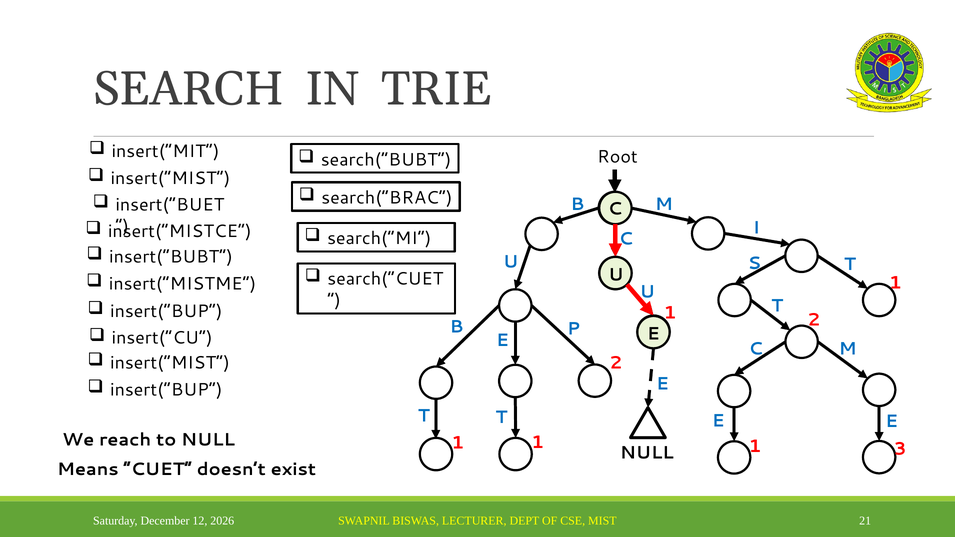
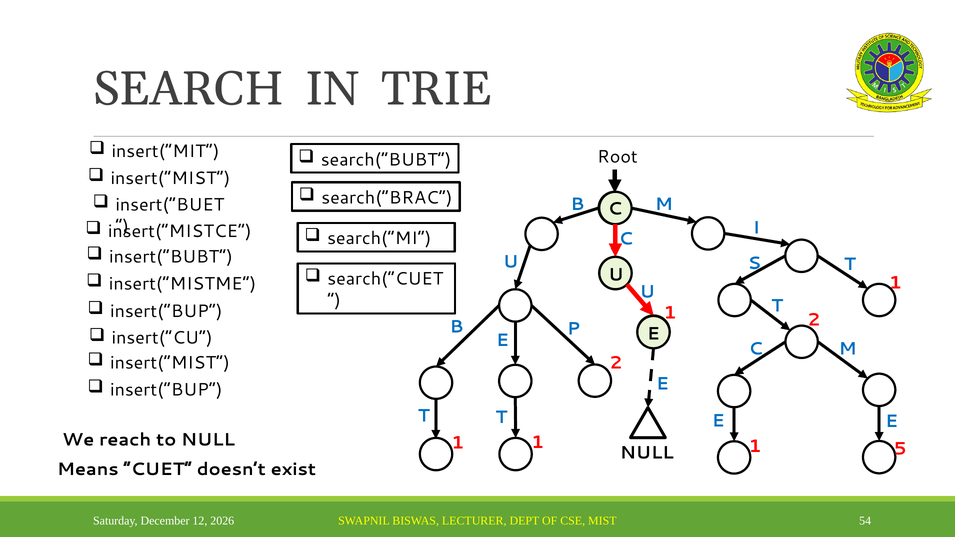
3: 3 -> 5
21: 21 -> 54
